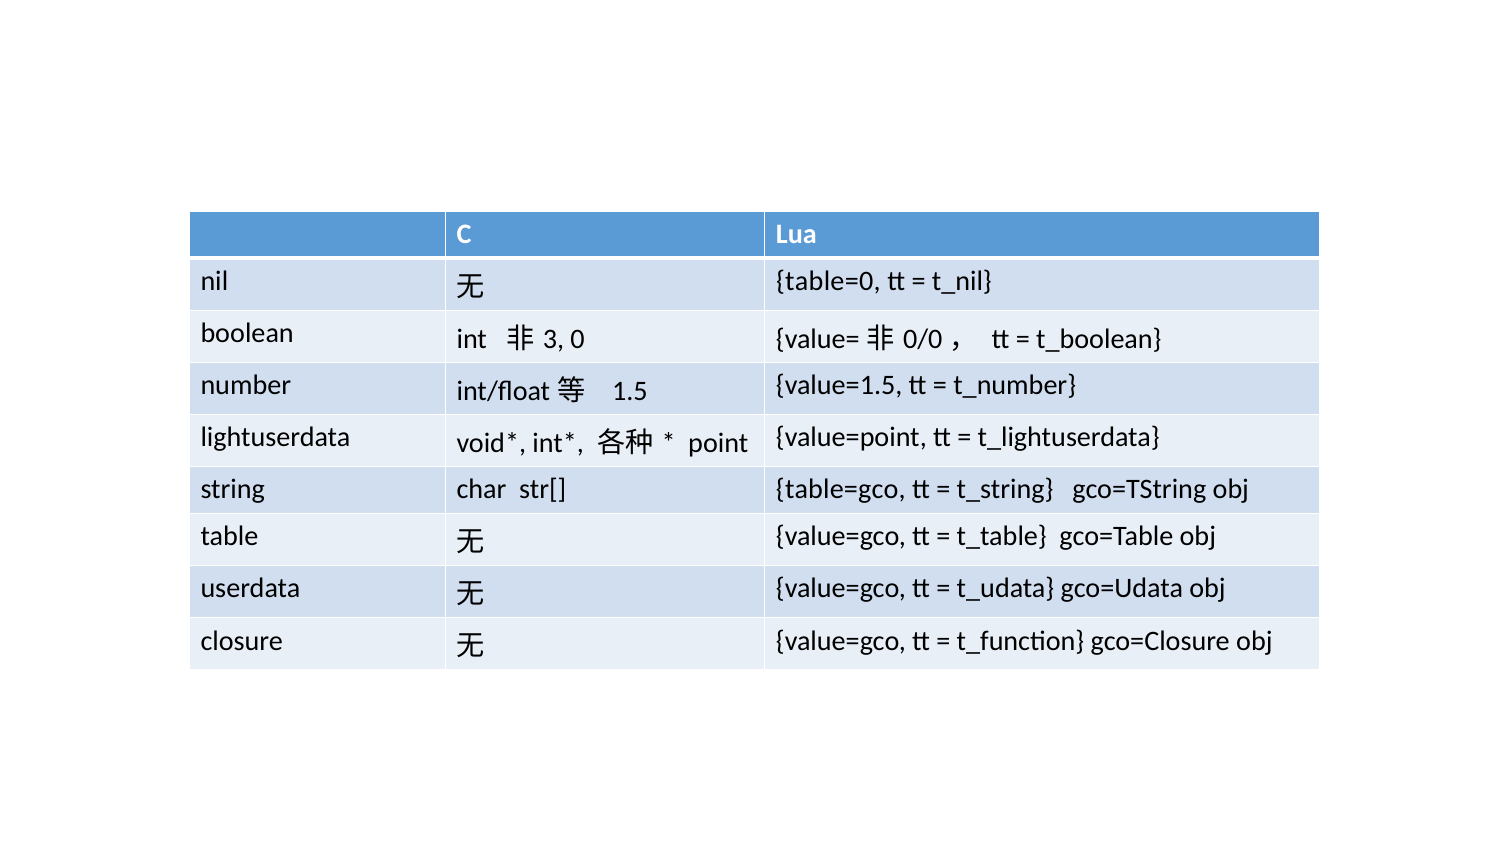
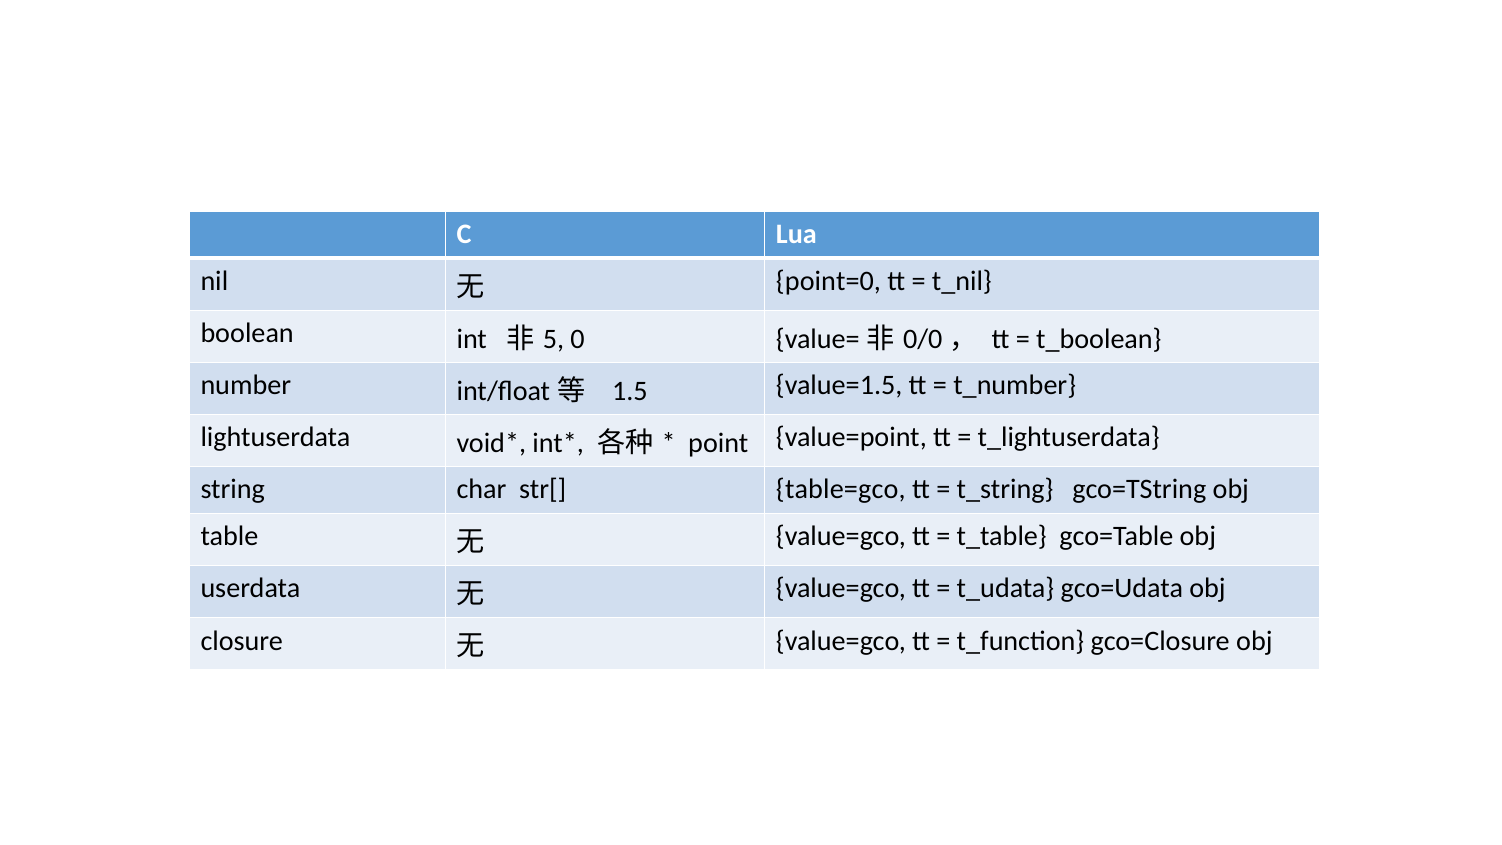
table=0: table=0 -> point=0
3: 3 -> 5
